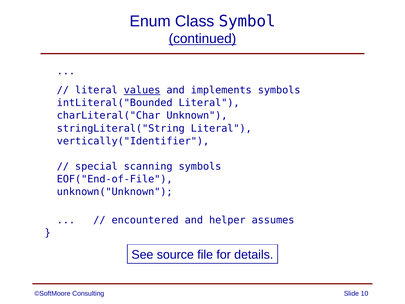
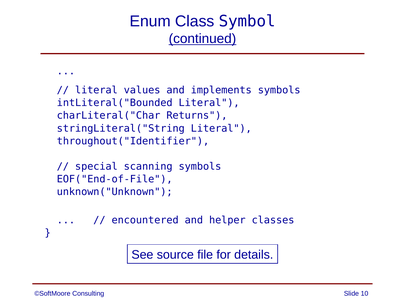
values underline: present -> none
Unknown: Unknown -> Returns
vertically("Identifier: vertically("Identifier -> throughout("Identifier
assumes: assumes -> classes
